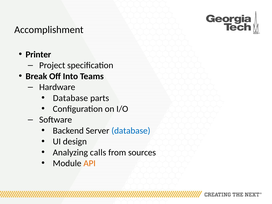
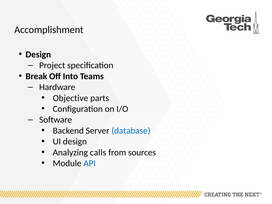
Printer at (38, 55): Printer -> Design
Database at (70, 98): Database -> Objective
API colour: orange -> blue
